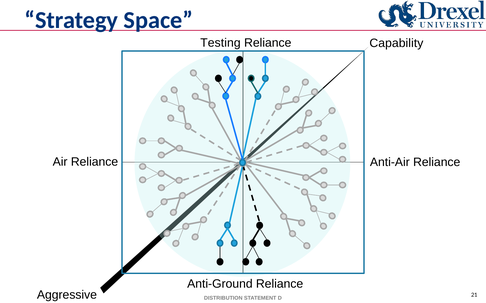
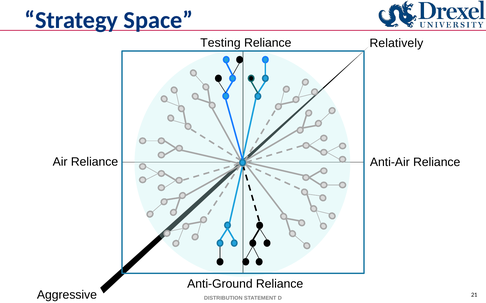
Capability: Capability -> Relatively
